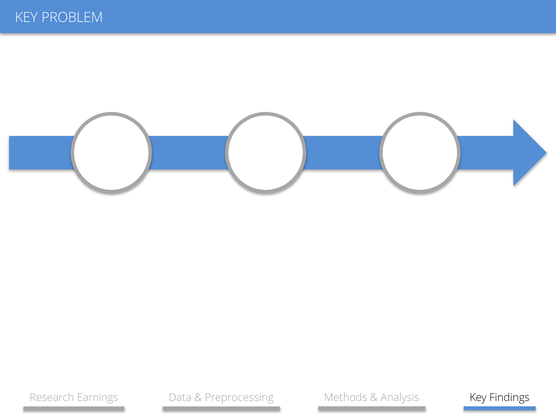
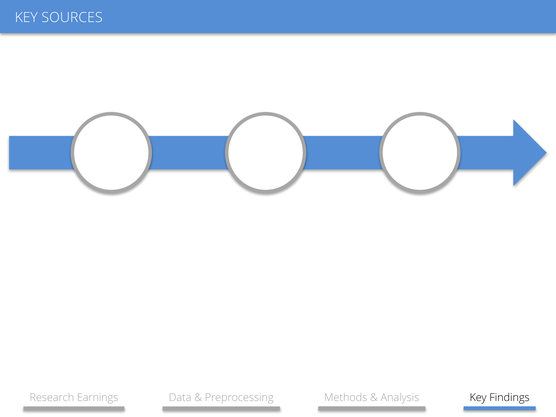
PROBLEM: PROBLEM -> SOURCES
